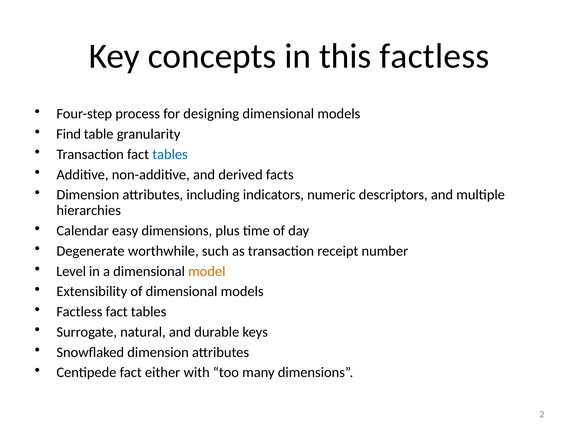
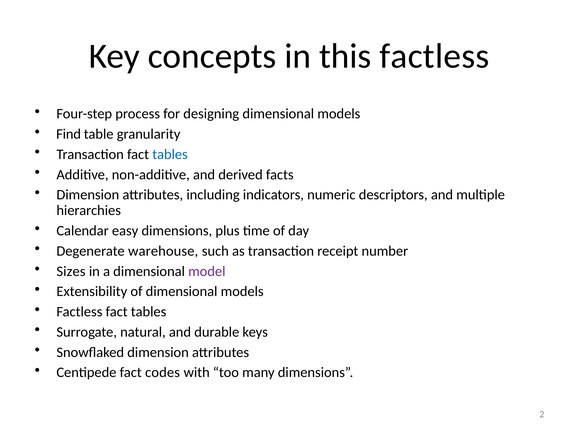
worthwhile: worthwhile -> warehouse
Level: Level -> Sizes
model colour: orange -> purple
either: either -> codes
